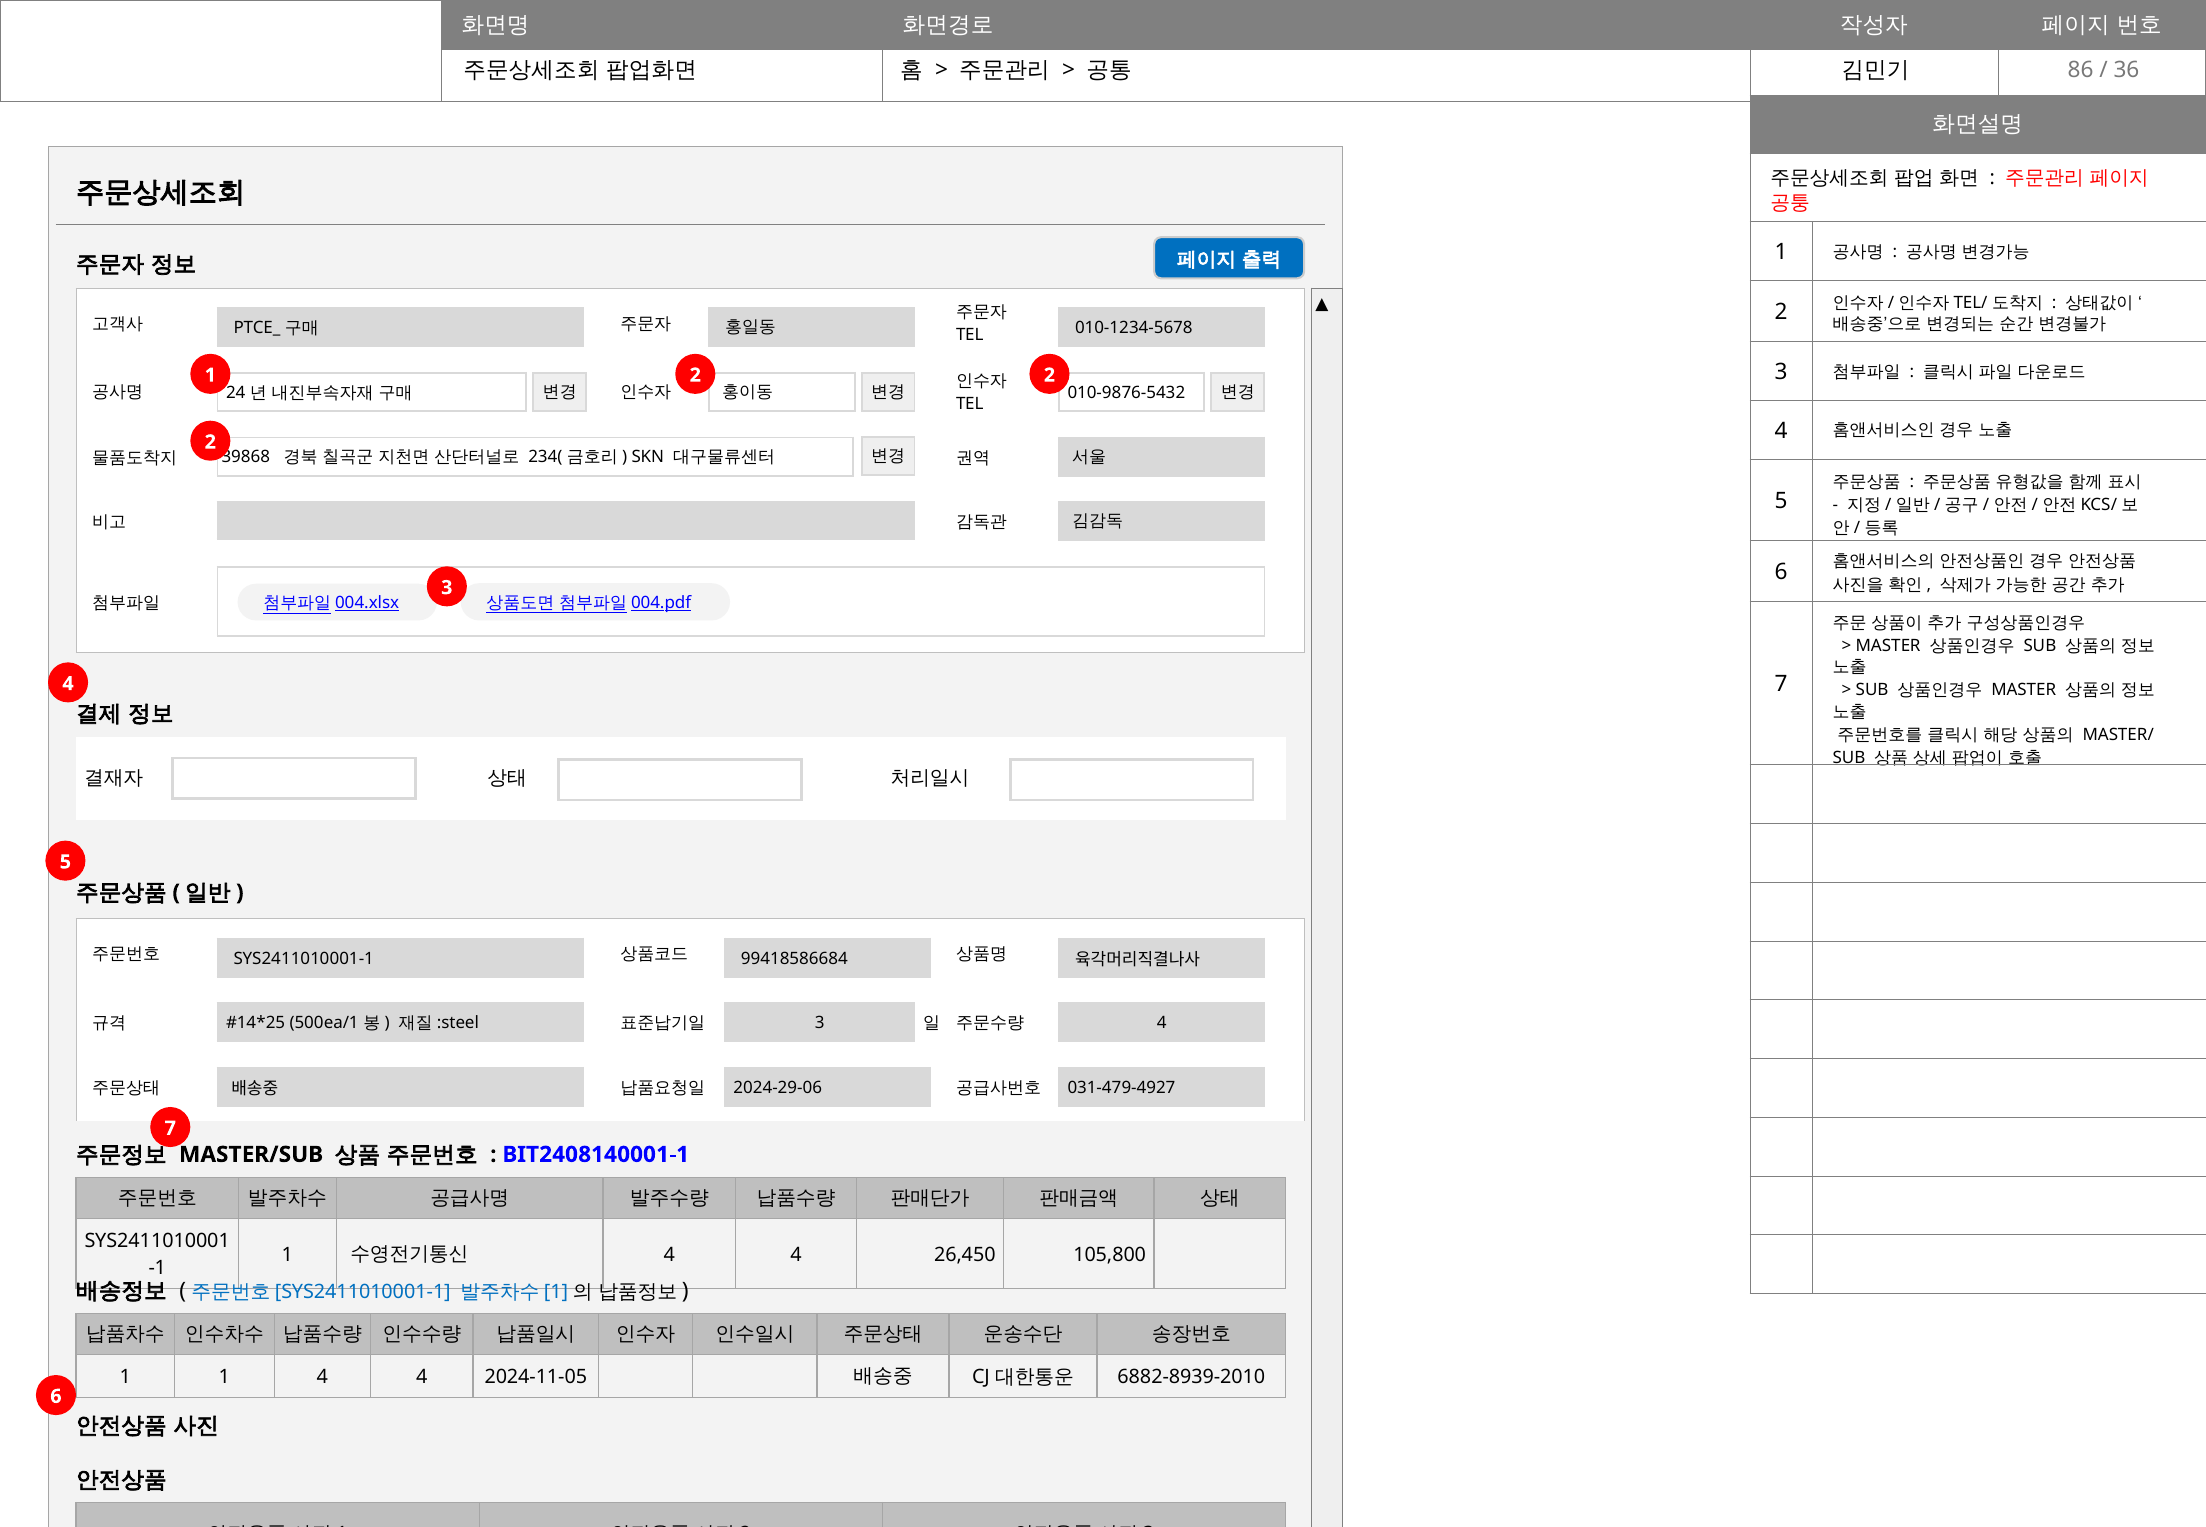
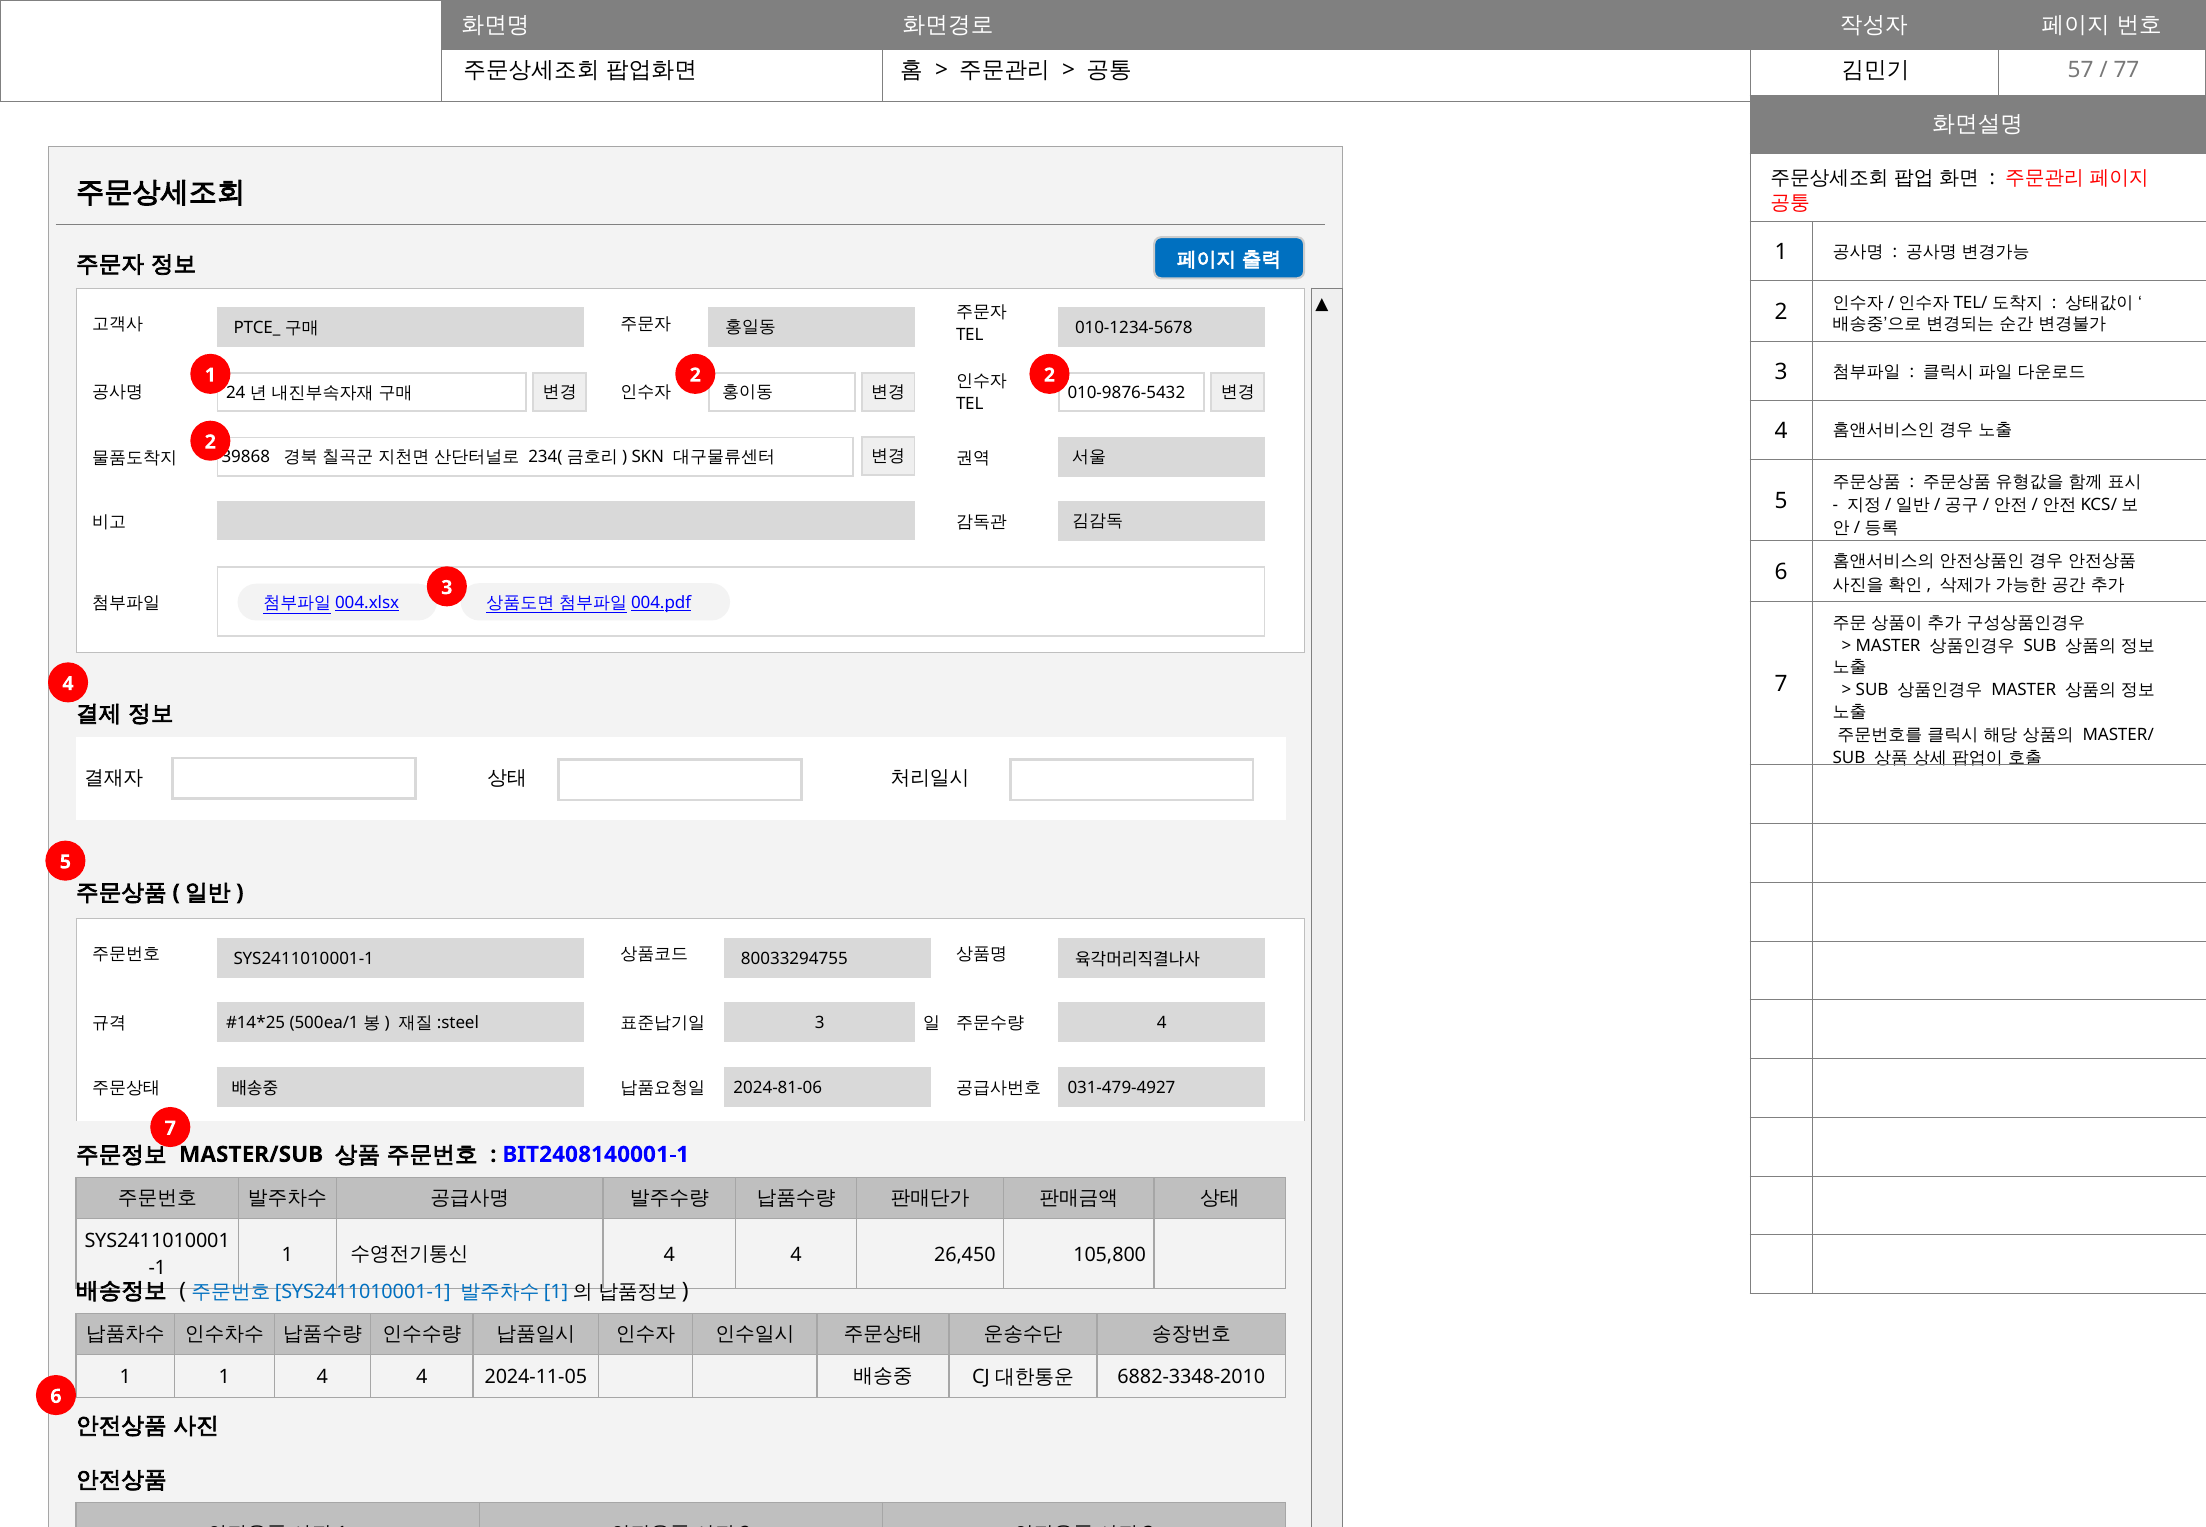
86: 86 -> 57
36: 36 -> 77
99418586684: 99418586684 -> 80033294755
2024-29-06: 2024-29-06 -> 2024-81-06
6882-8939-2010: 6882-8939-2010 -> 6882-3348-2010
